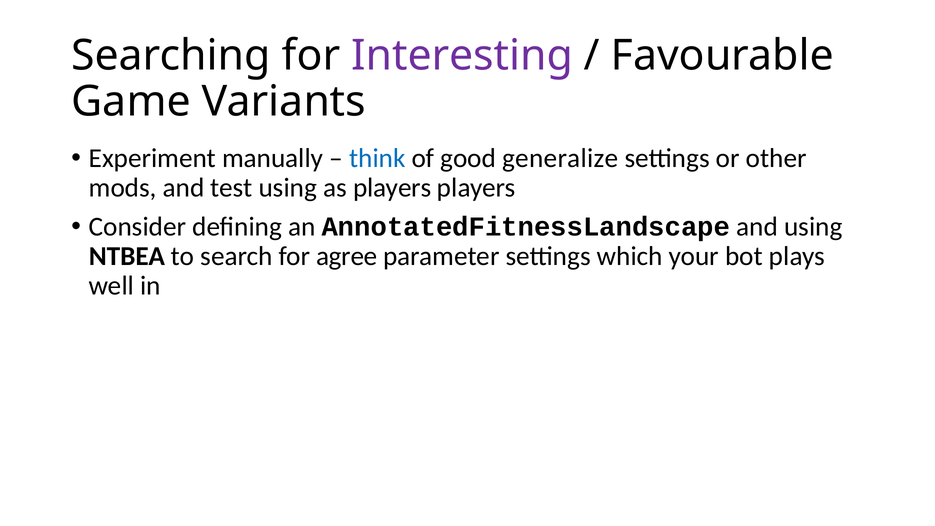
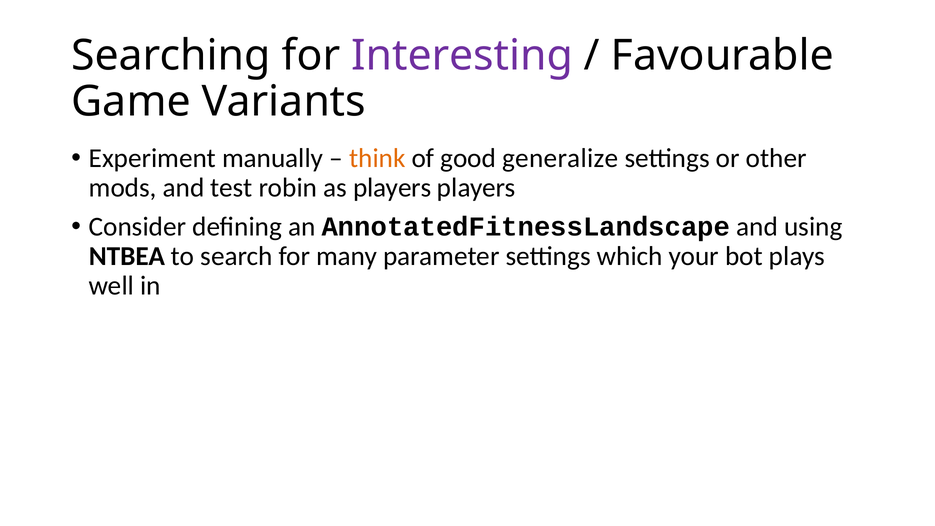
think colour: blue -> orange
test using: using -> robin
agree: agree -> many
